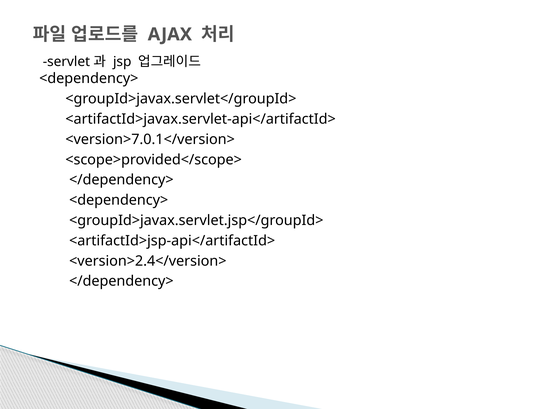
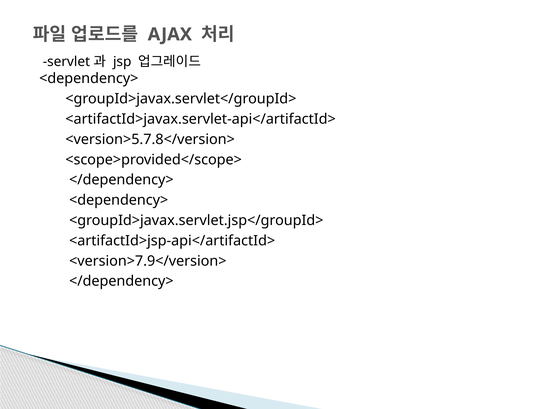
<version>7.0.1</version>: <version>7.0.1</version> -> <version>5.7.8</version>
<version>2.4</version>: <version>2.4</version> -> <version>7.9</version>
